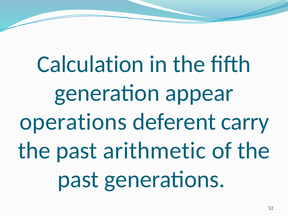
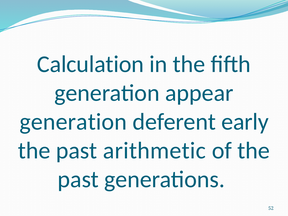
operations at (73, 122): operations -> generation
carry: carry -> early
